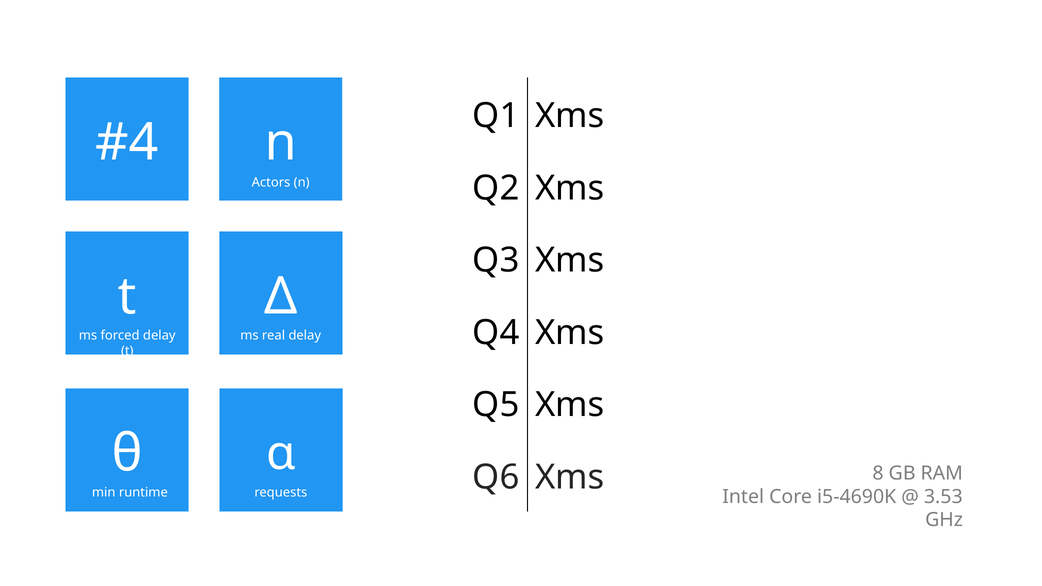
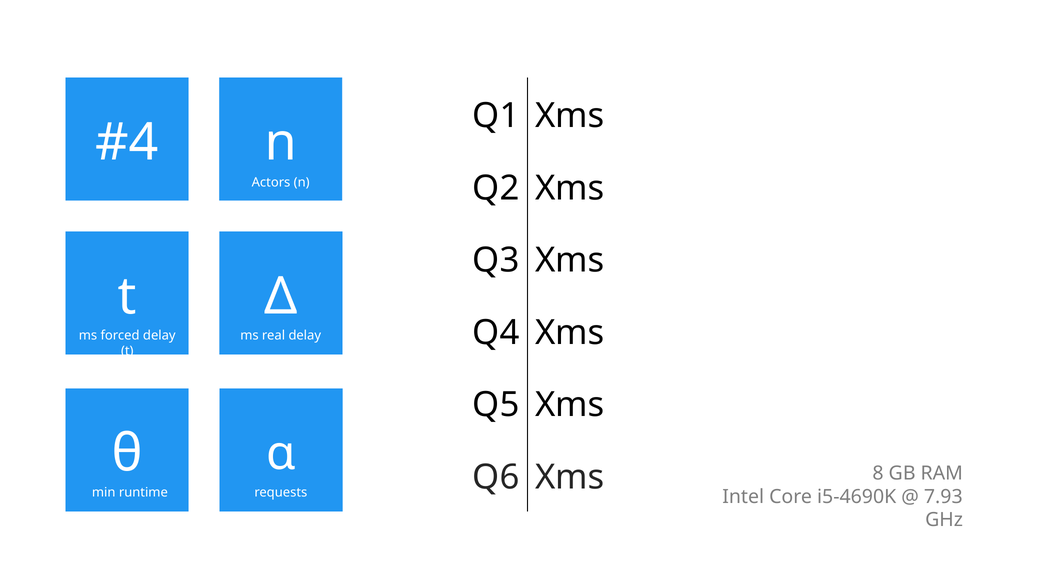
3.53: 3.53 -> 7.93
